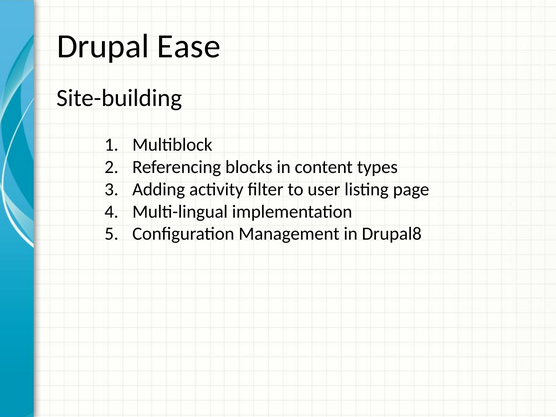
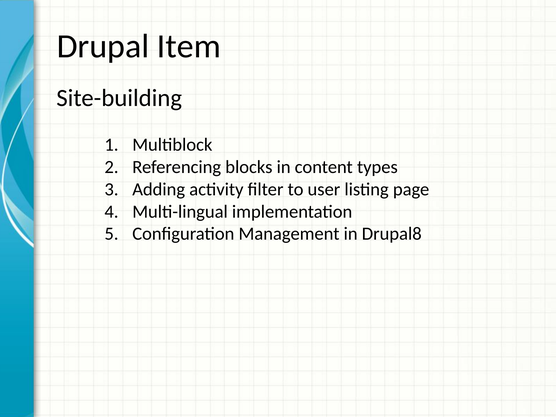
Ease: Ease -> Item
